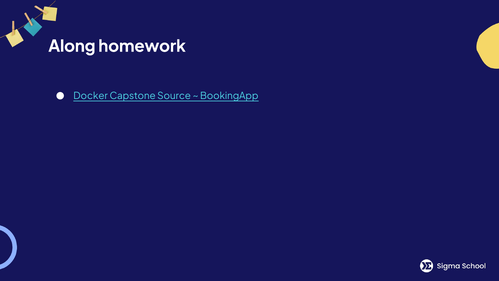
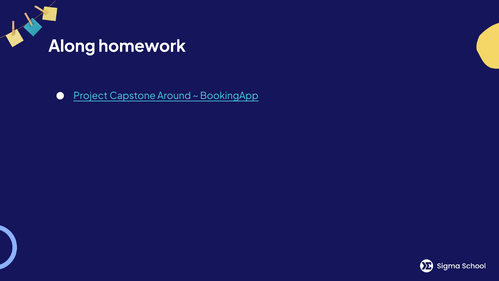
Docker: Docker -> Project
Source: Source -> Around
